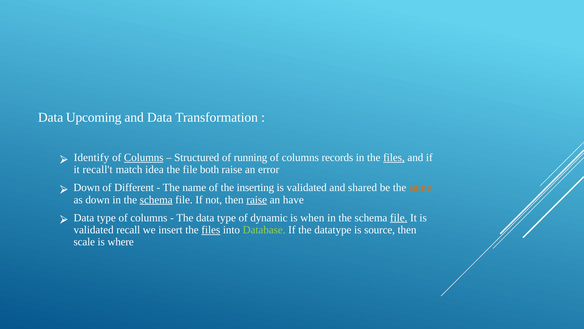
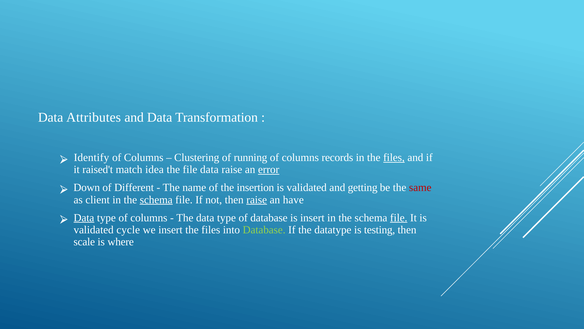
Upcoming: Upcoming -> Attributes
Columns at (144, 157) underline: present -> none
Structured: Structured -> Clustering
recall't: recall't -> raised't
file both: both -> data
error underline: none -> present
inserting: inserting -> insertion
shared: shared -> getting
same colour: orange -> red
as down: down -> client
Data at (84, 217) underline: none -> present
of dynamic: dynamic -> database
is when: when -> insert
recall: recall -> cycle
files at (211, 230) underline: present -> none
source: source -> testing
